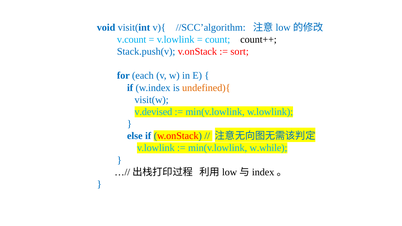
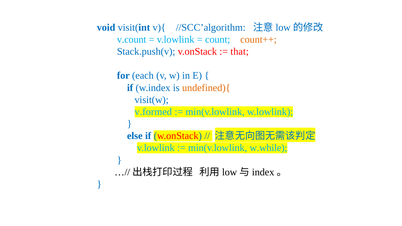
count++ colour: black -> orange
sort: sort -> that
v.devised: v.devised -> v.formed
